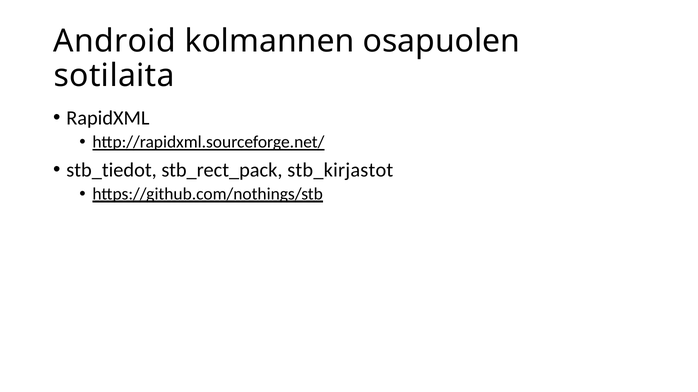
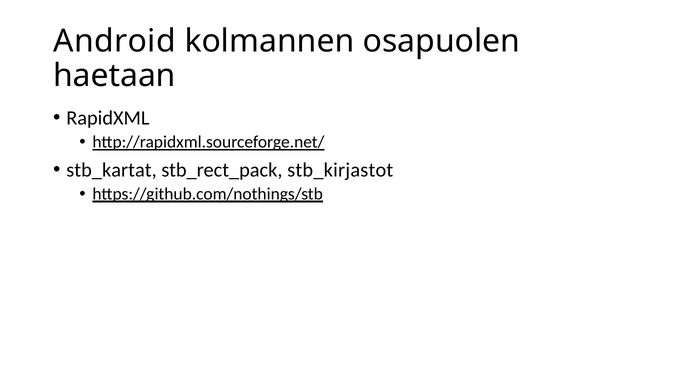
sotilaita: sotilaita -> haetaan
stb_tiedot: stb_tiedot -> stb_kartat
